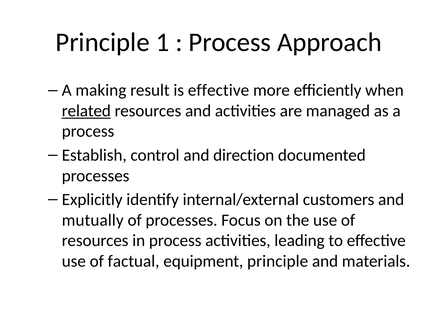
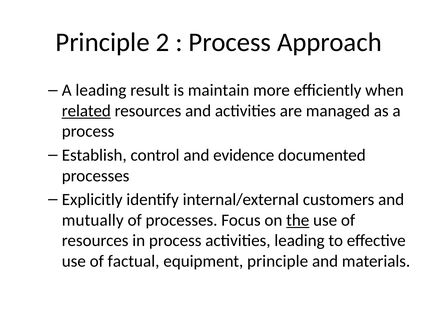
1: 1 -> 2
A making: making -> leading
is effective: effective -> maintain
direction: direction -> evidence
the underline: none -> present
